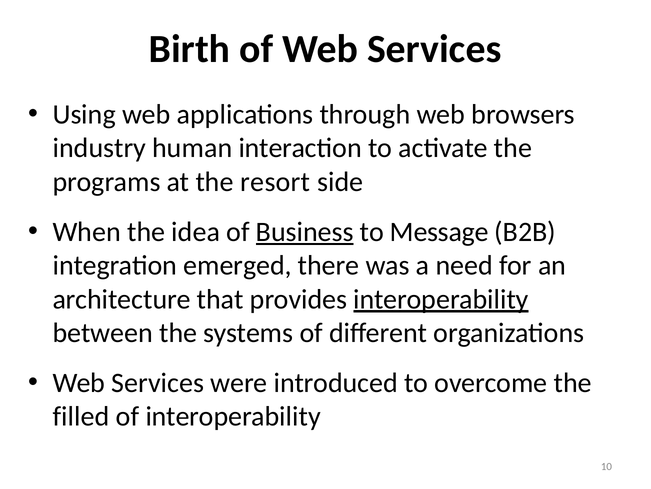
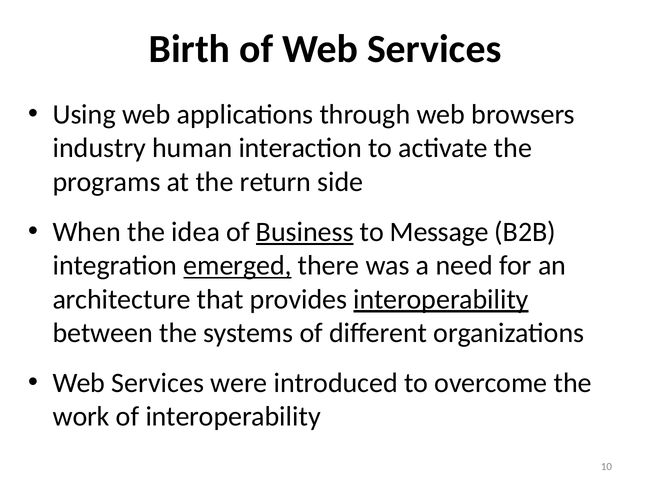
resort: resort -> return
emerged underline: none -> present
filled: filled -> work
